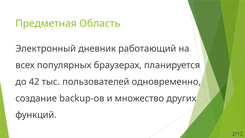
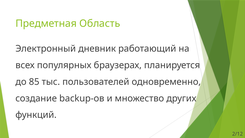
42: 42 -> 85
